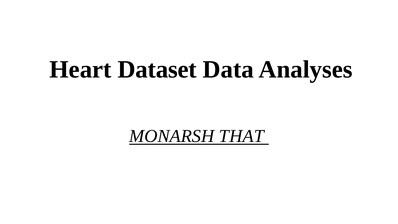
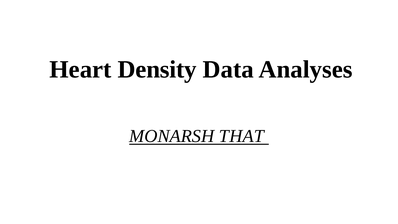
Dataset: Dataset -> Density
